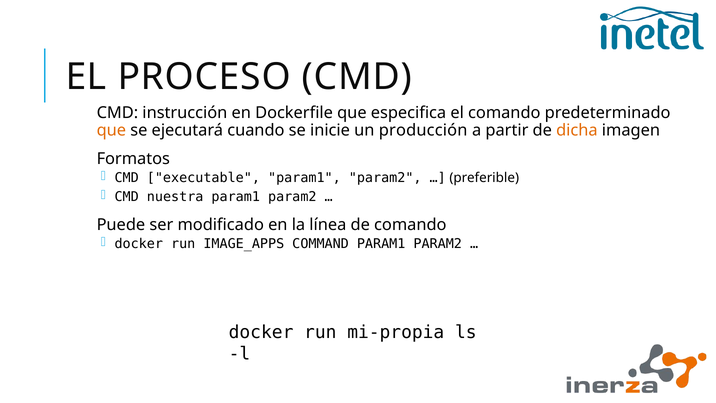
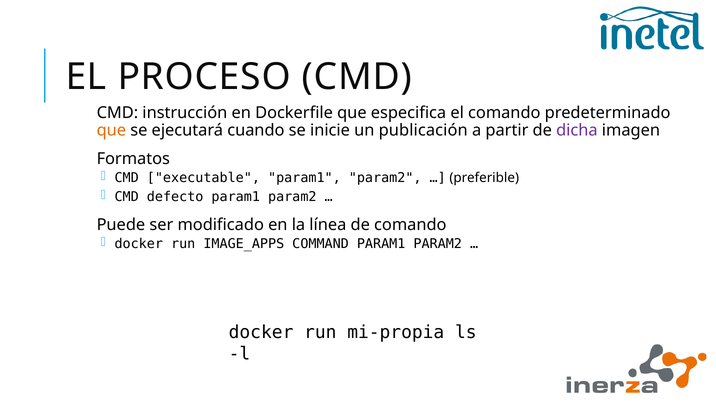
producción: producción -> publicación
dicha colour: orange -> purple
nuestra: nuestra -> defecto
